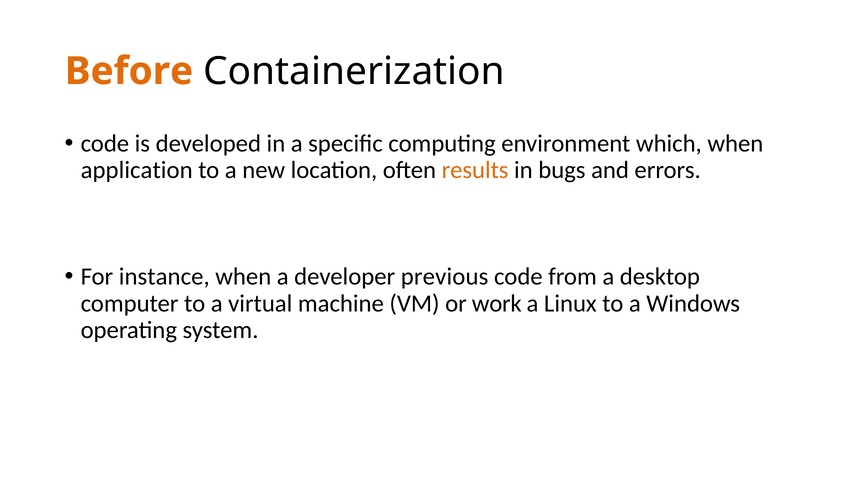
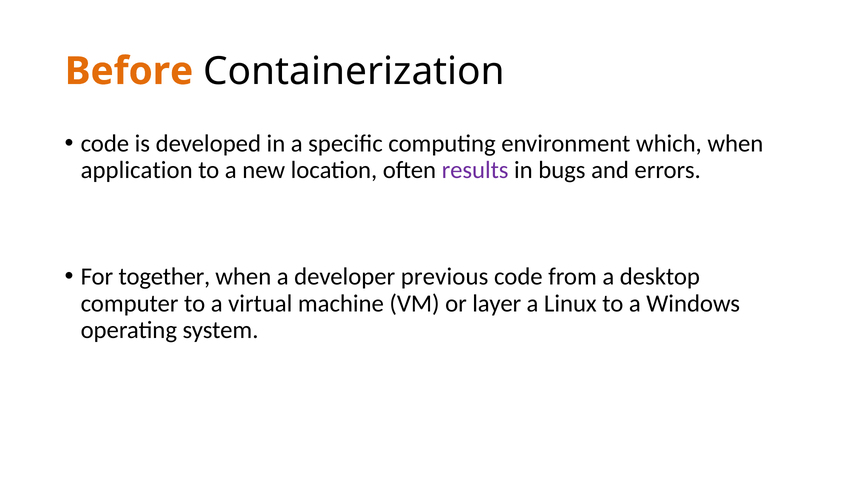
results colour: orange -> purple
instance: instance -> together
work: work -> layer
